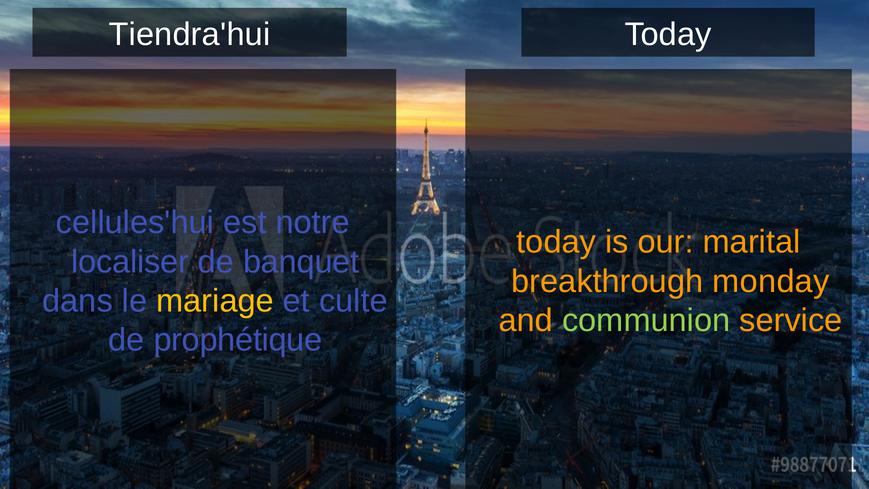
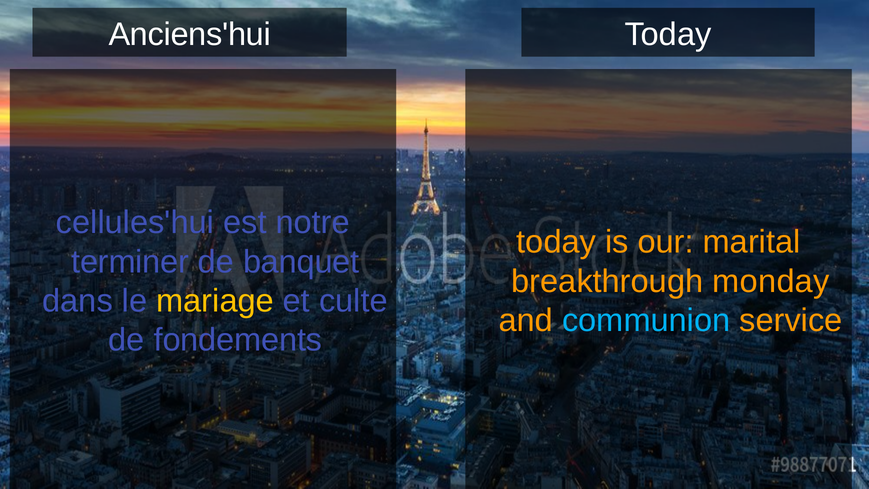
Tiendra'hui: Tiendra'hui -> Anciens'hui
localiser: localiser -> terminer
communion colour: light green -> light blue
prophétique: prophétique -> fondements
